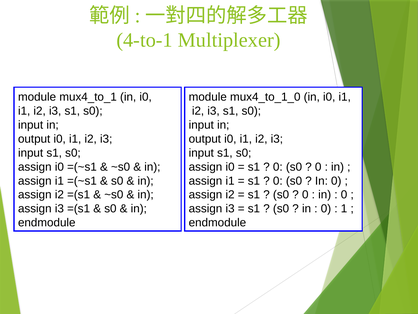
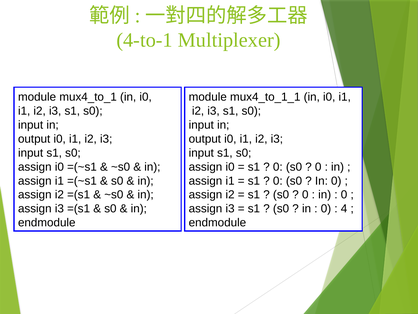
mux4_to_1_0: mux4_to_1_0 -> mux4_to_1_1
1: 1 -> 4
